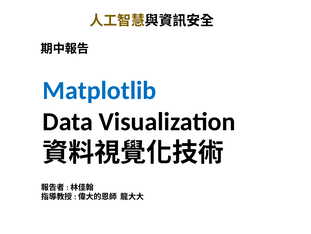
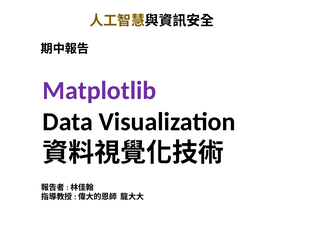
Matplotlib colour: blue -> purple
